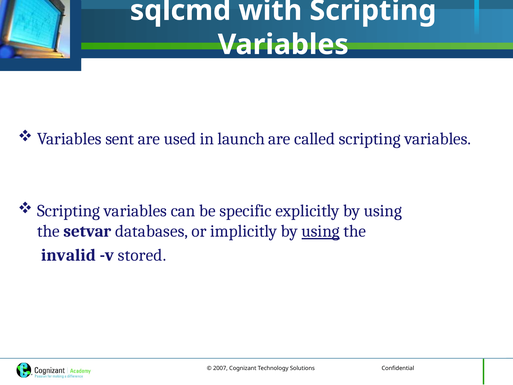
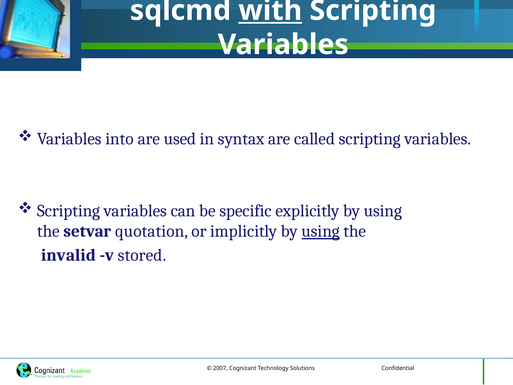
with underline: none -> present
sent: sent -> into
launch: launch -> syntax
databases: databases -> quotation
